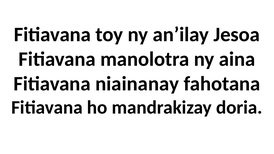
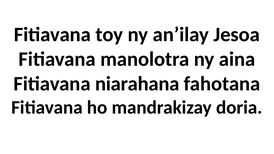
niainanay: niainanay -> niarahana
